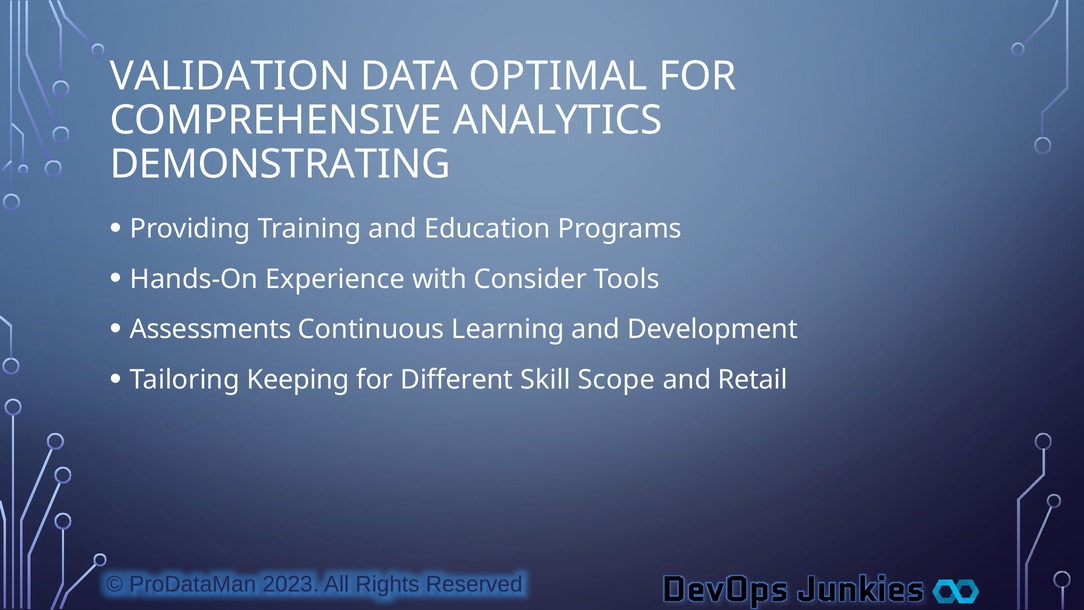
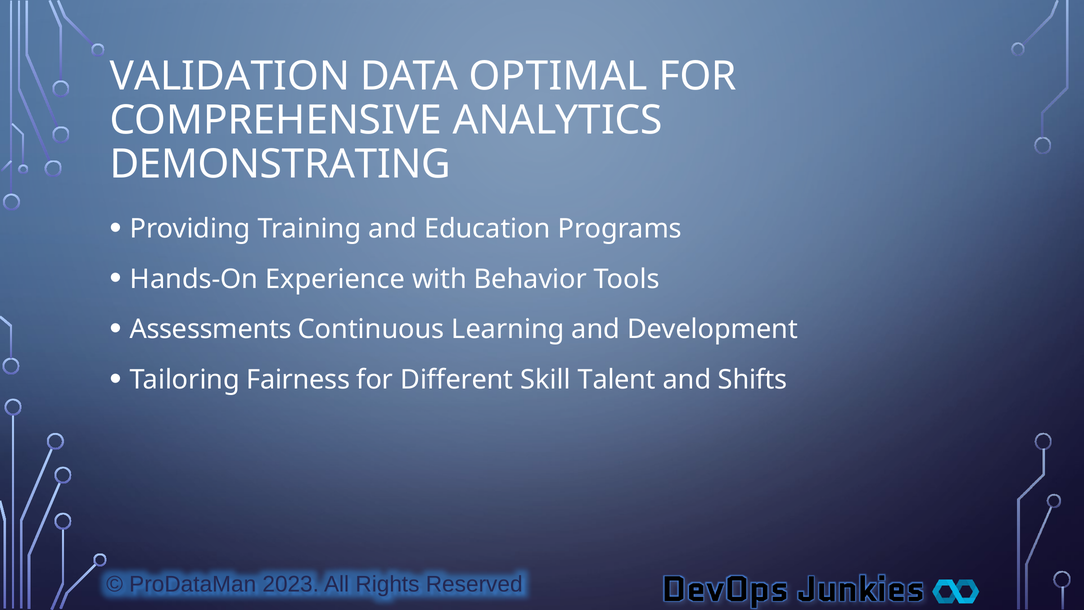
Consider: Consider -> Behavior
Keeping: Keeping -> Fairness
Scope: Scope -> Talent
Retail: Retail -> Shifts
